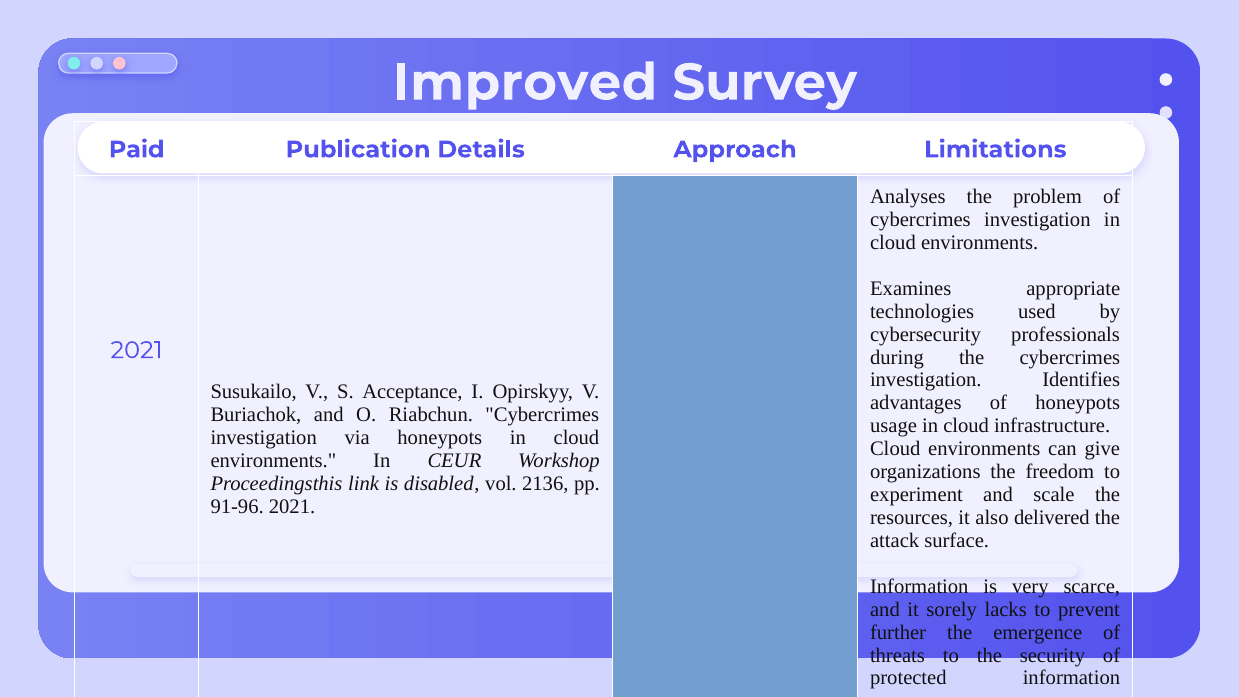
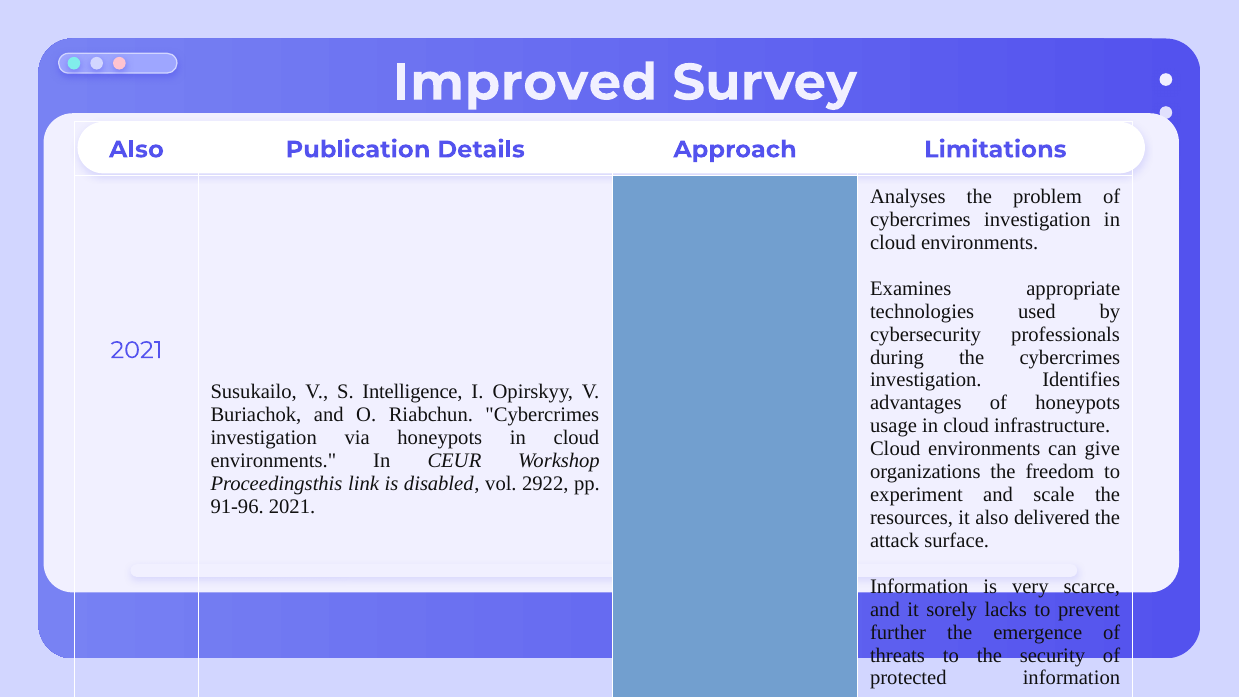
Paid at (137, 150): Paid -> Also
Acceptance: Acceptance -> Intelligence
2136: 2136 -> 2922
